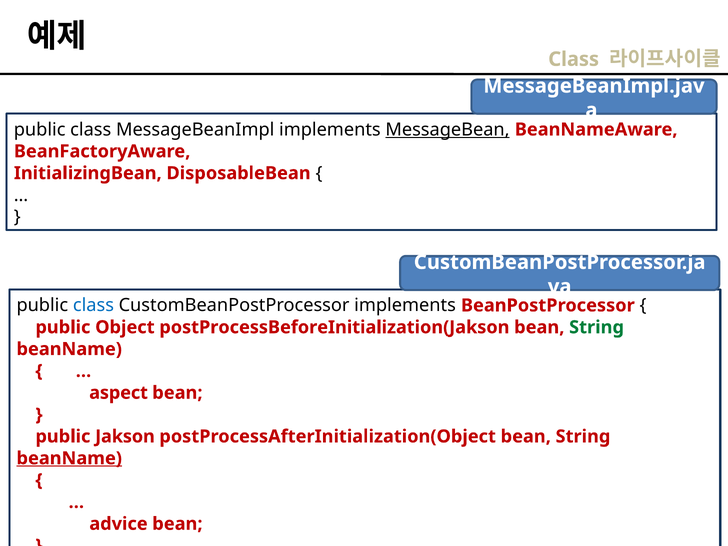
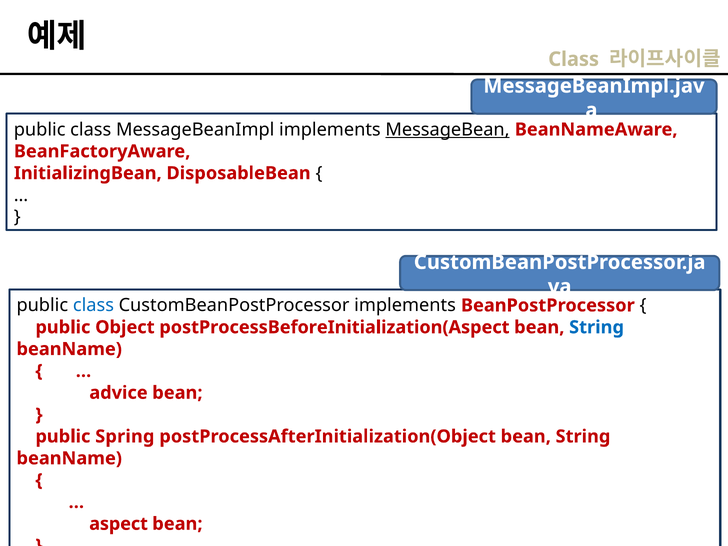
postProcessBeforeInitialization(Jakson: postProcessBeforeInitialization(Jakson -> postProcessBeforeInitialization(Aspect
String at (597, 327) colour: green -> blue
aspect: aspect -> advice
Jakson: Jakson -> Spring
beanName at (69, 458) underline: present -> none
advice: advice -> aspect
